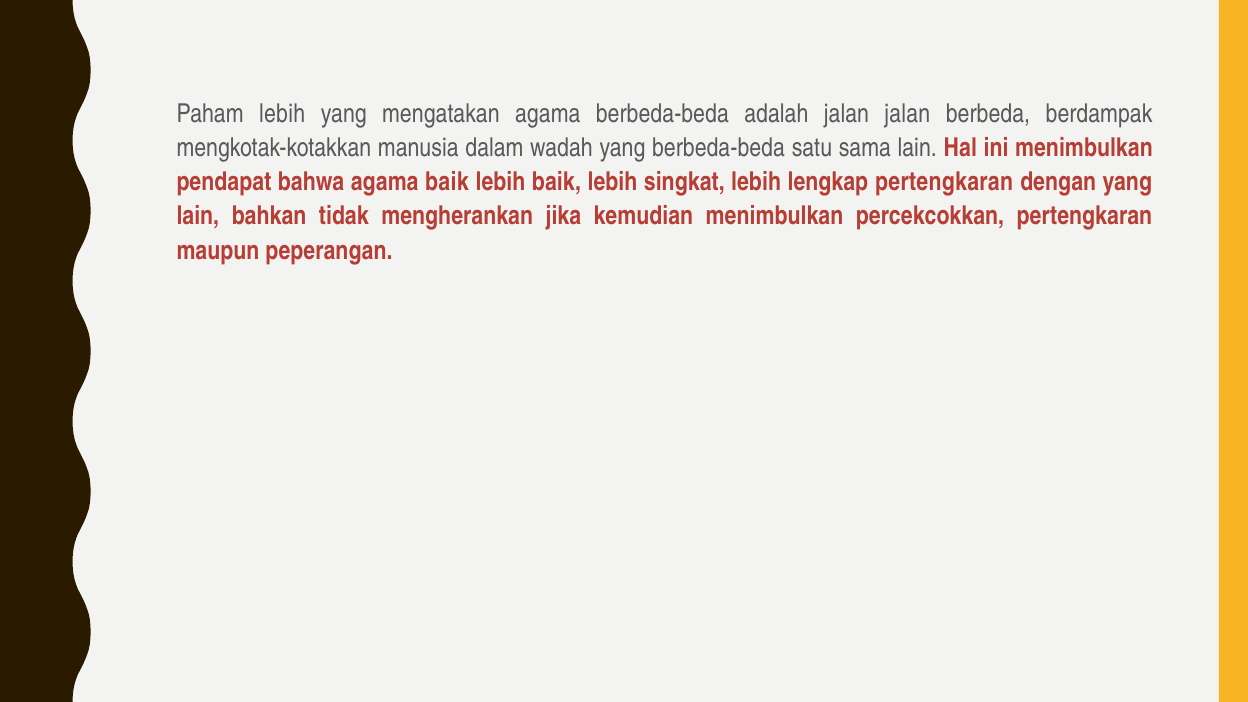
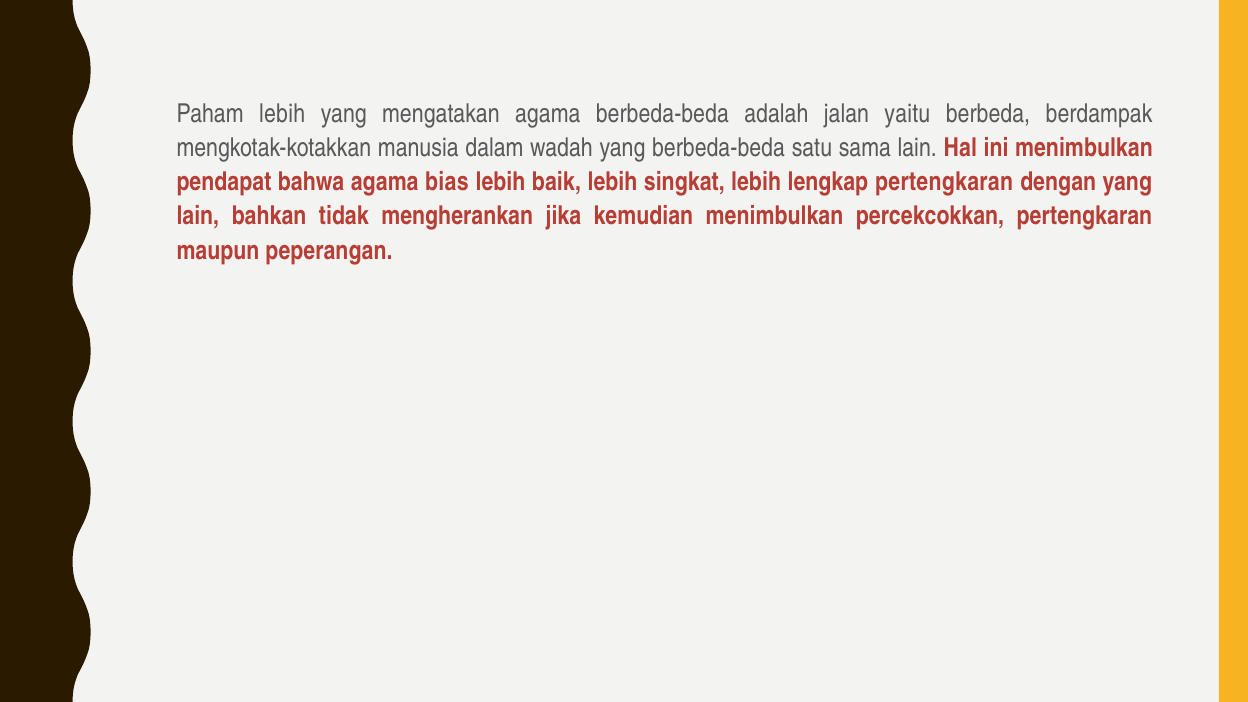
jalan jalan: jalan -> yaitu
agama baik: baik -> bias
